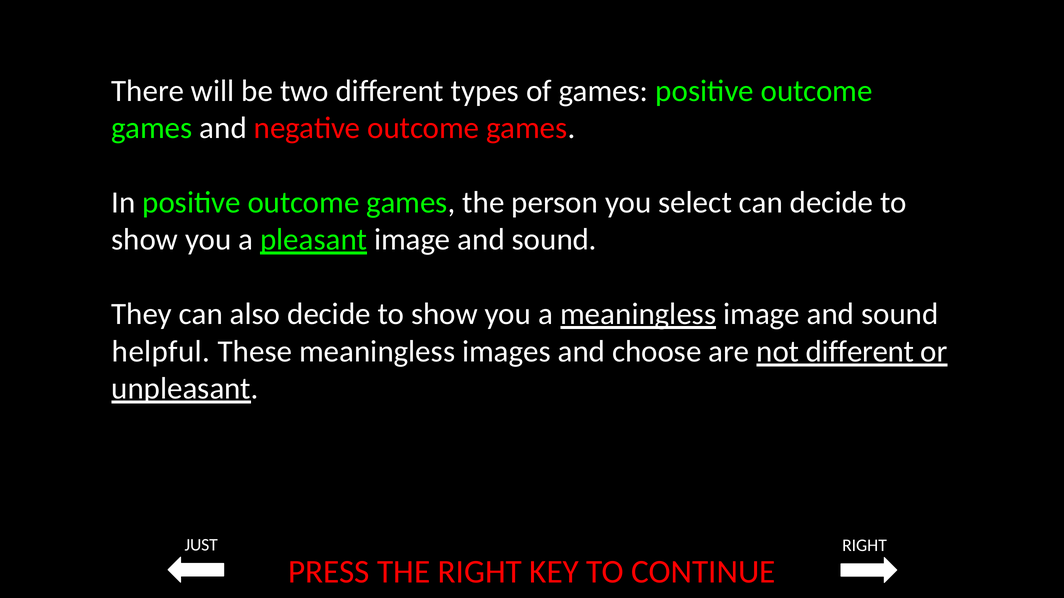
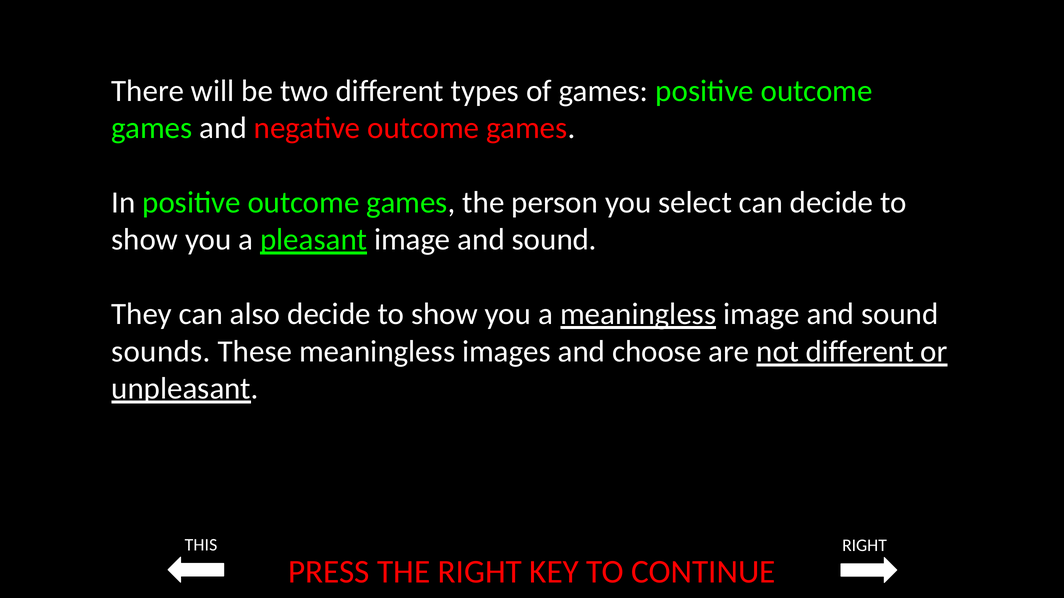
helpful: helpful -> sounds
JUST: JUST -> THIS
